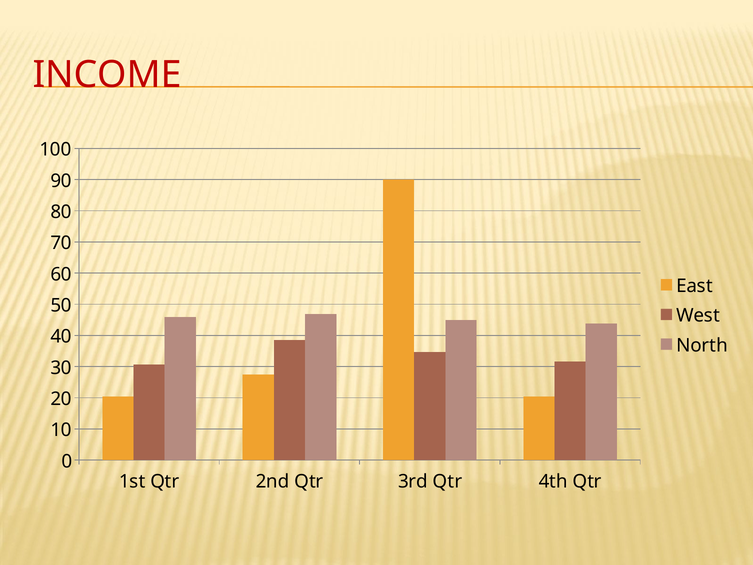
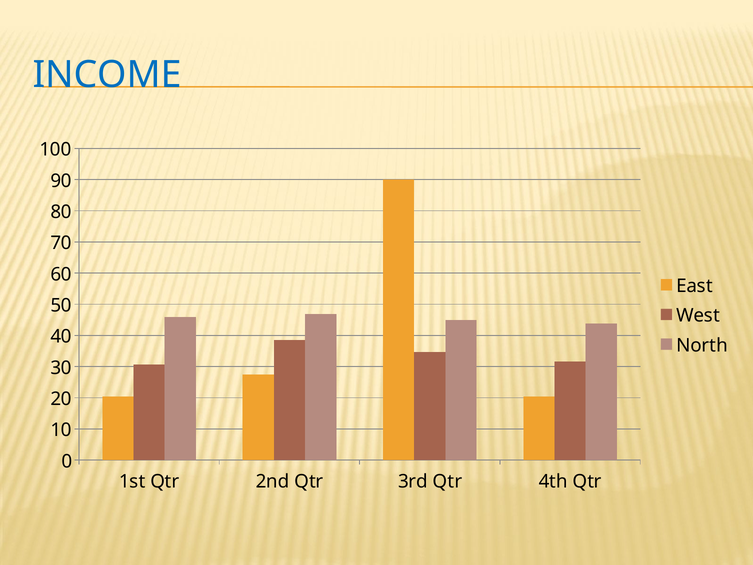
INCOME colour: red -> blue
